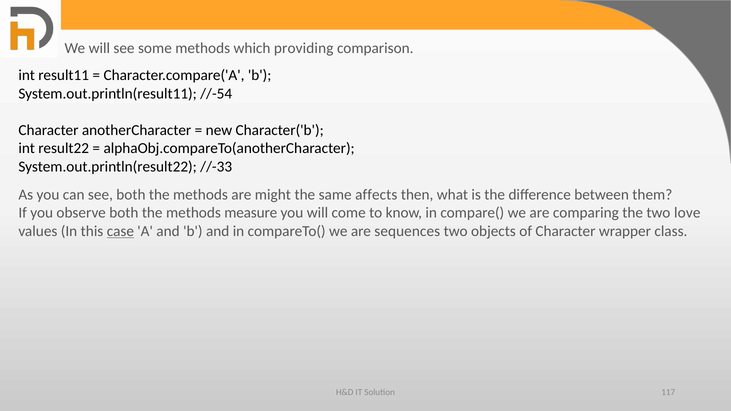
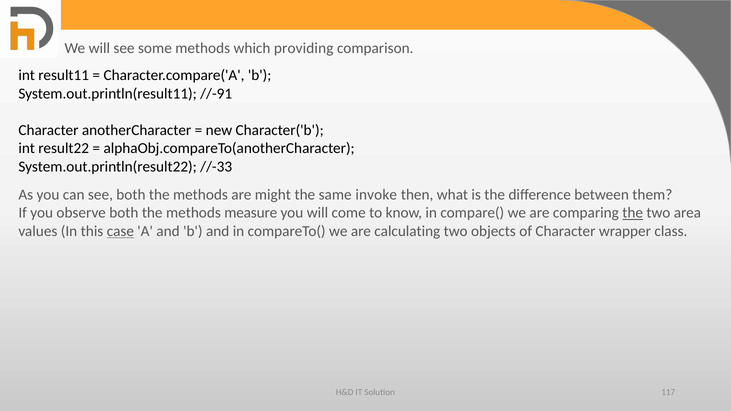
//-54: //-54 -> //-91
affects: affects -> invoke
the at (633, 213) underline: none -> present
love: love -> area
sequences: sequences -> calculating
